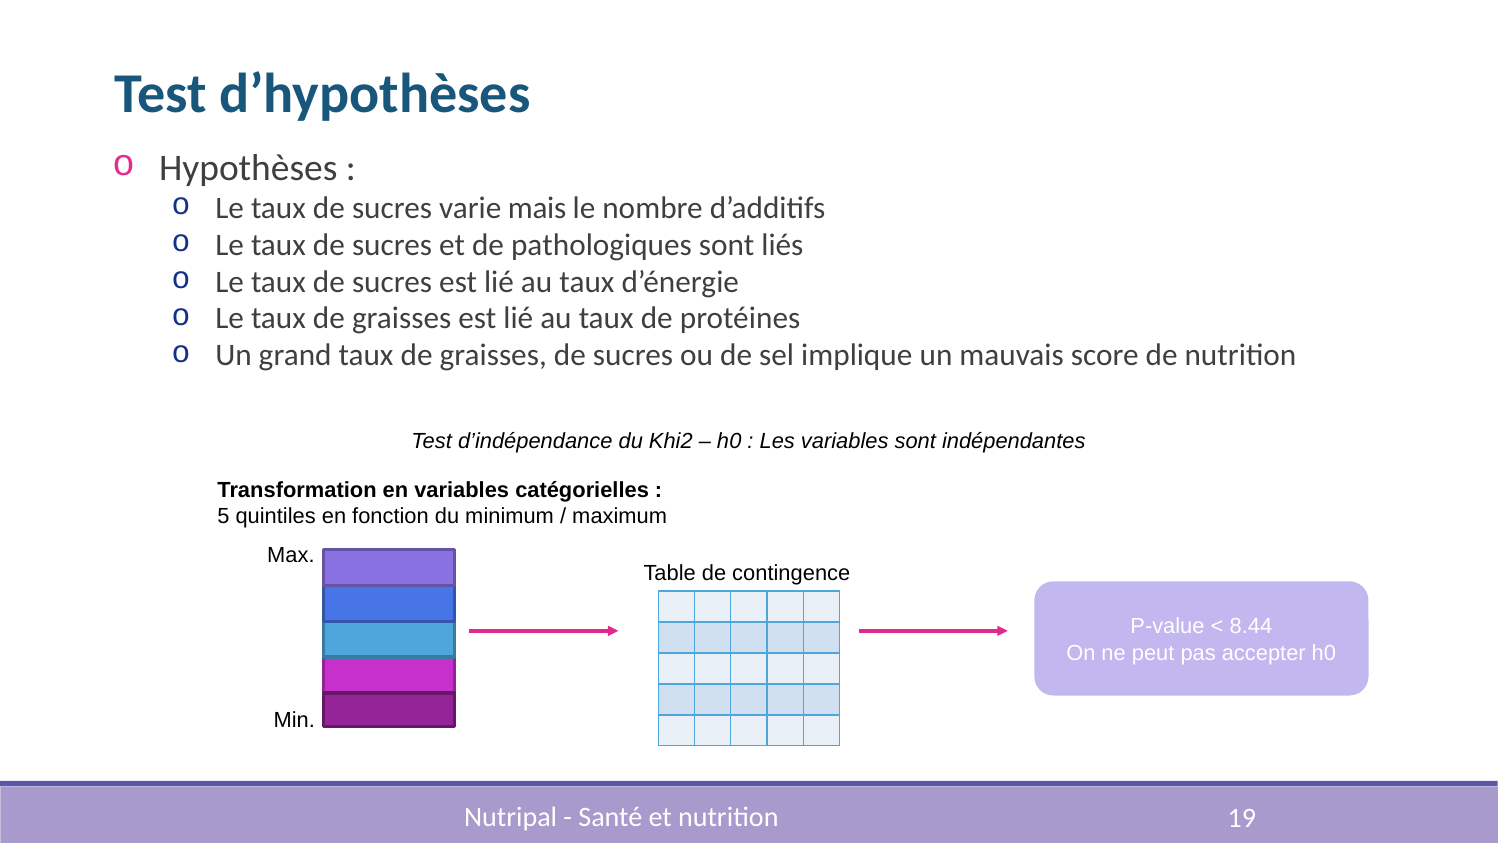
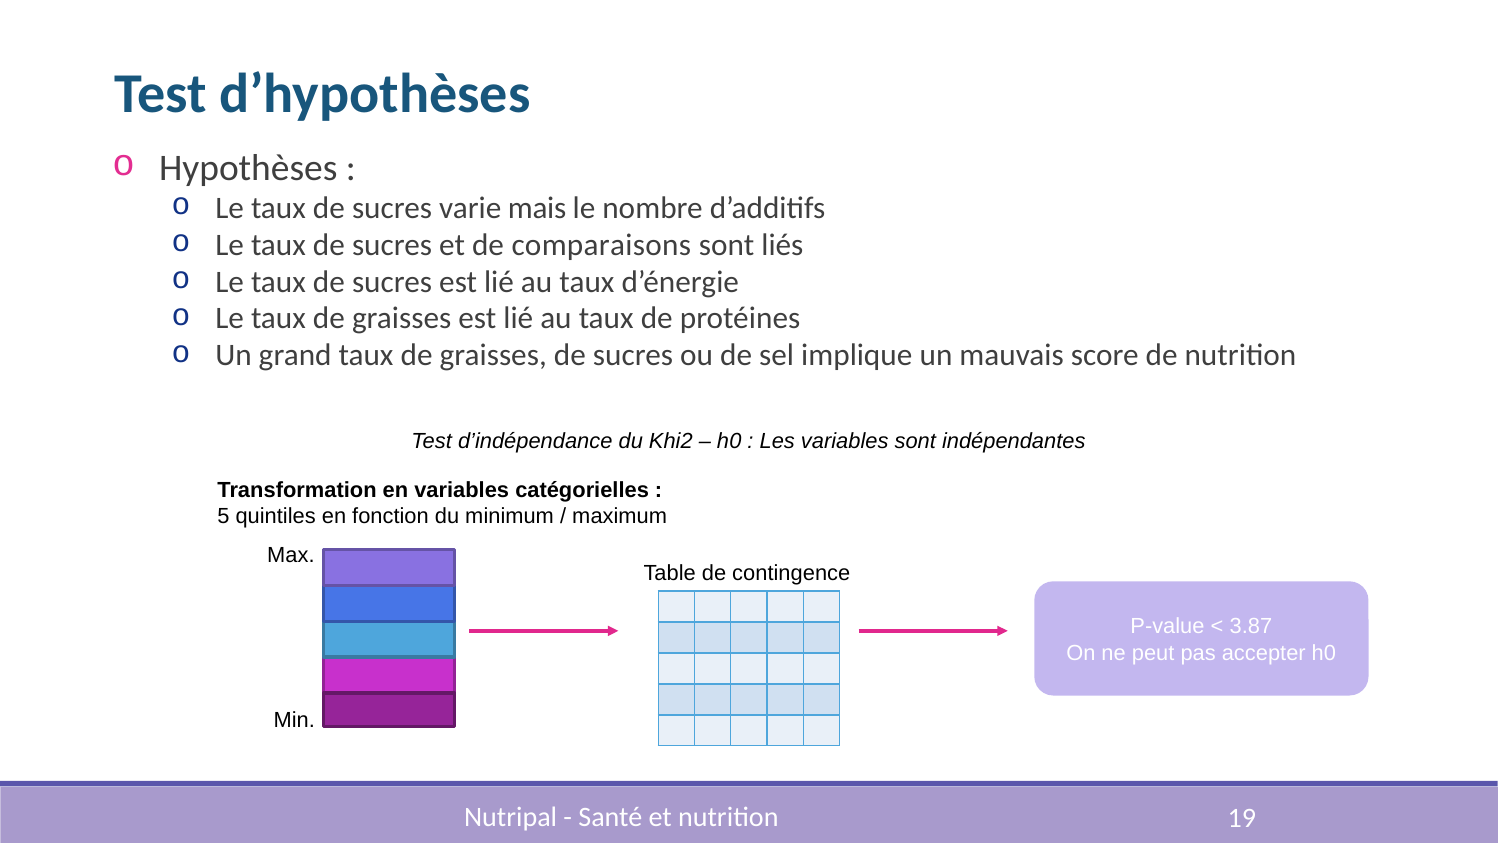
pathologiques: pathologiques -> comparaisons
8.44: 8.44 -> 3.87
